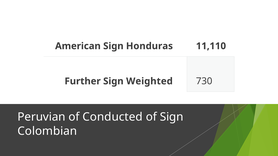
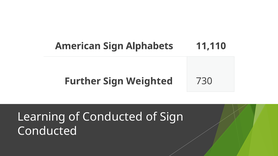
Honduras: Honduras -> Alphabets
Peruvian: Peruvian -> Learning
Colombian at (47, 131): Colombian -> Conducted
